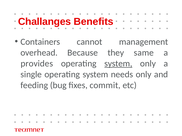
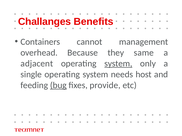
provides: provides -> adjacent
needs only: only -> host
bug underline: none -> present
commit: commit -> provide
